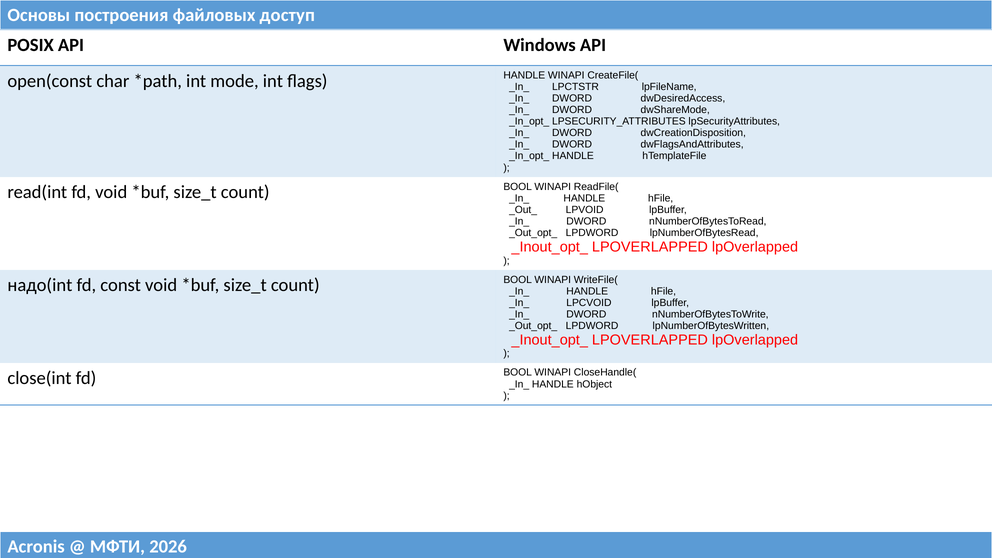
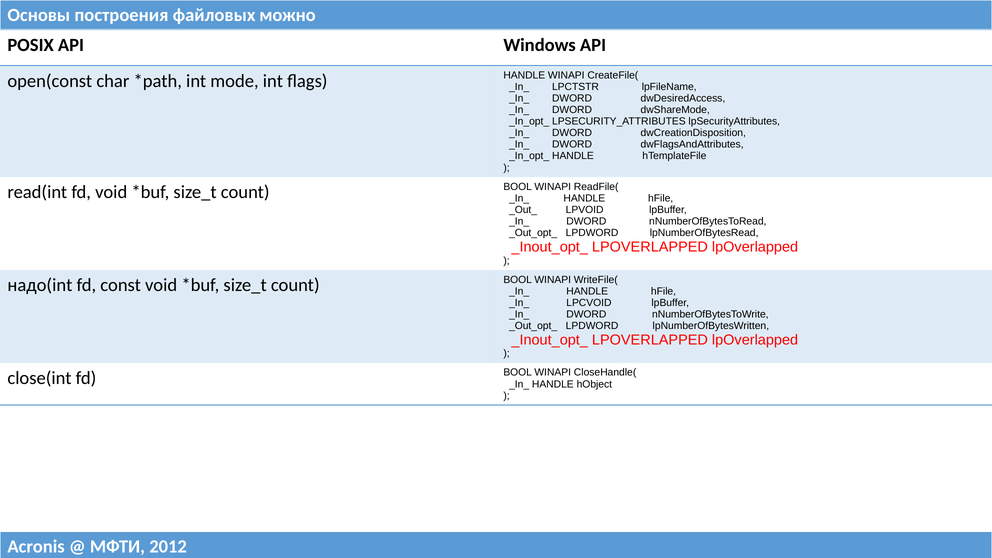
доступ: доступ -> можно
2026: 2026 -> 2012
